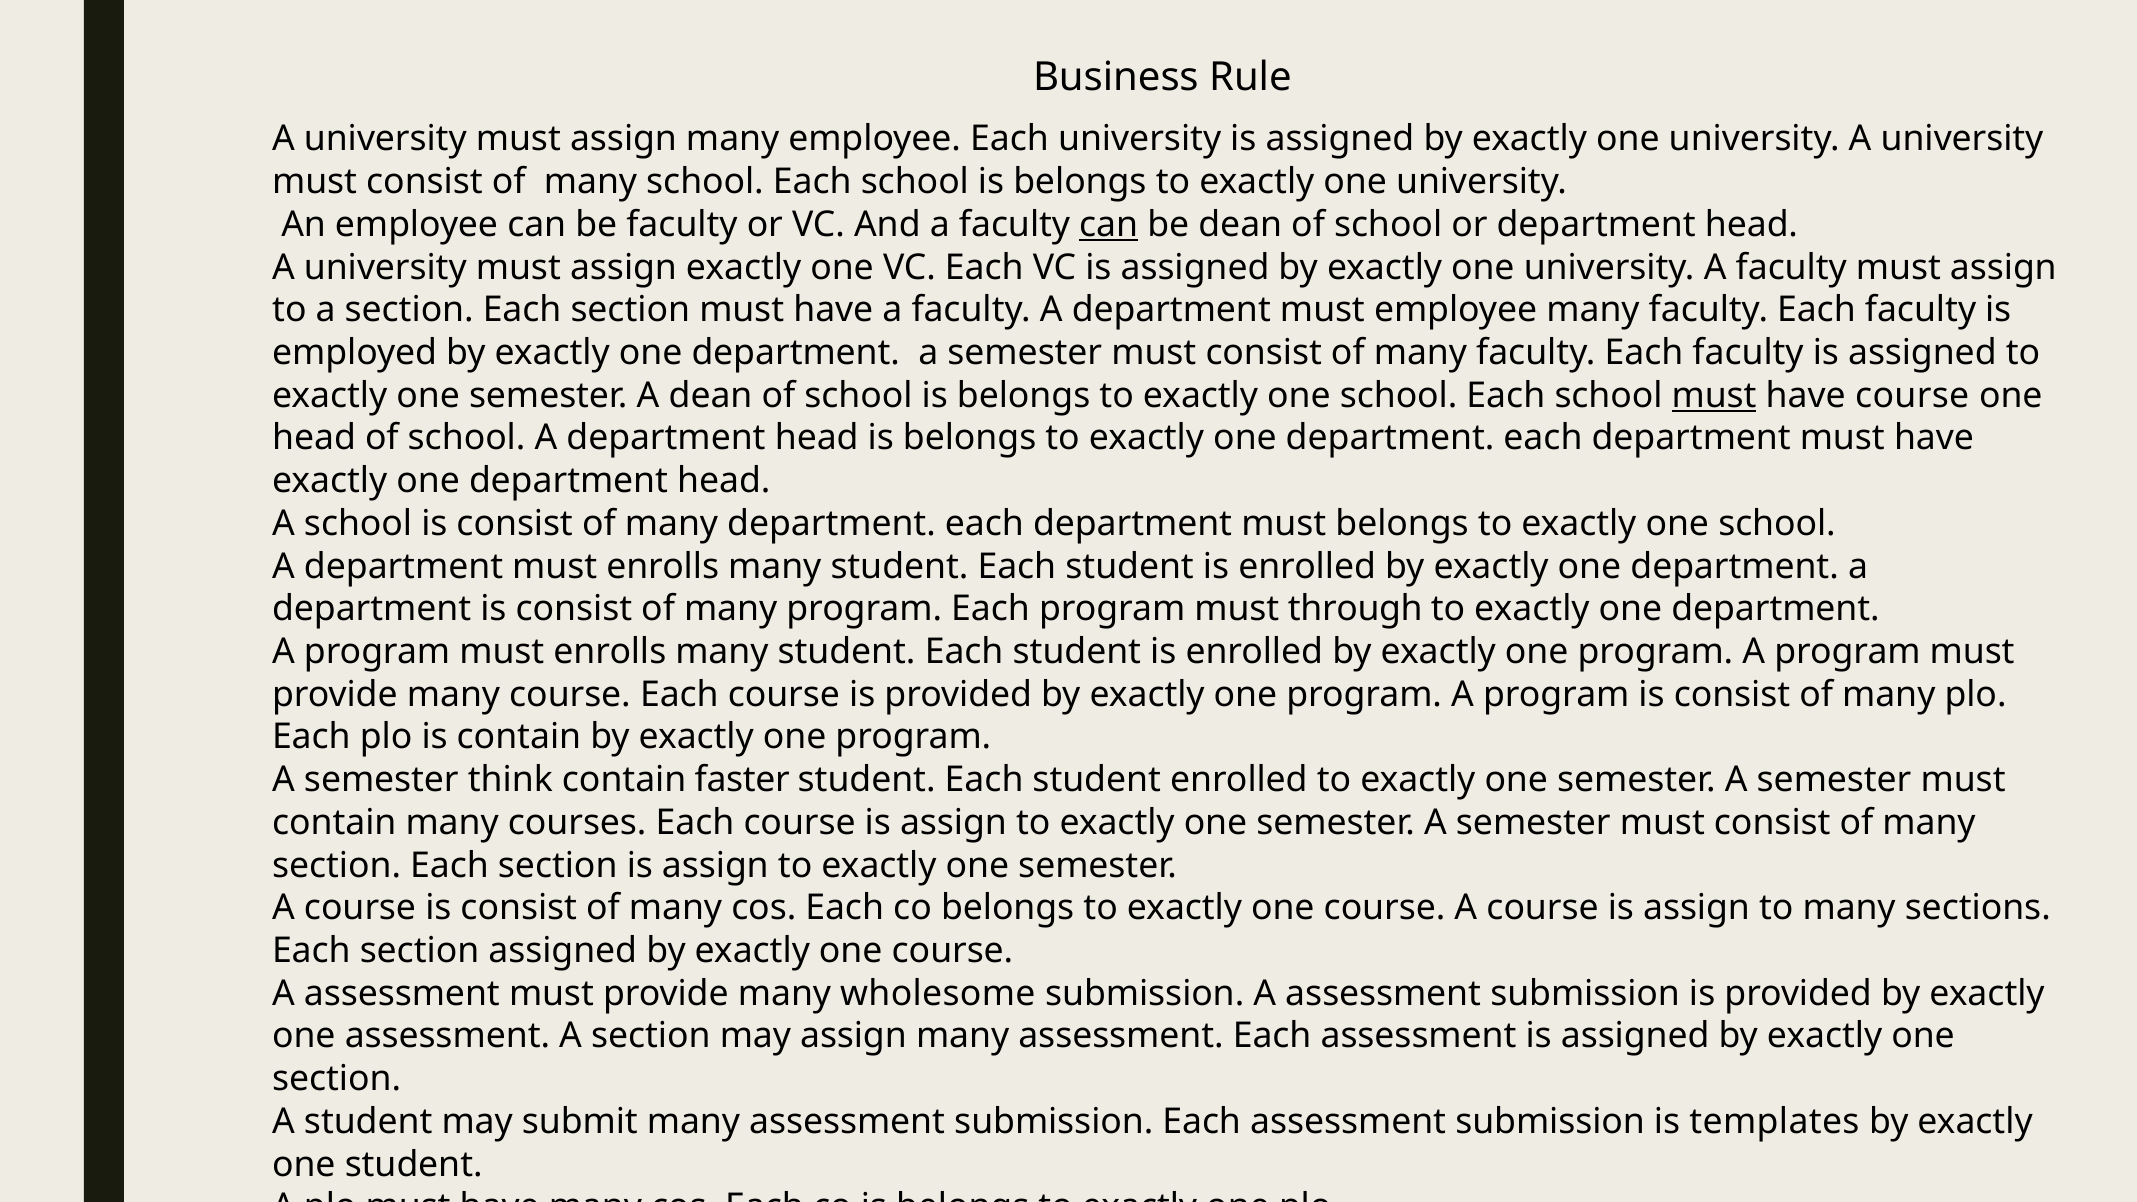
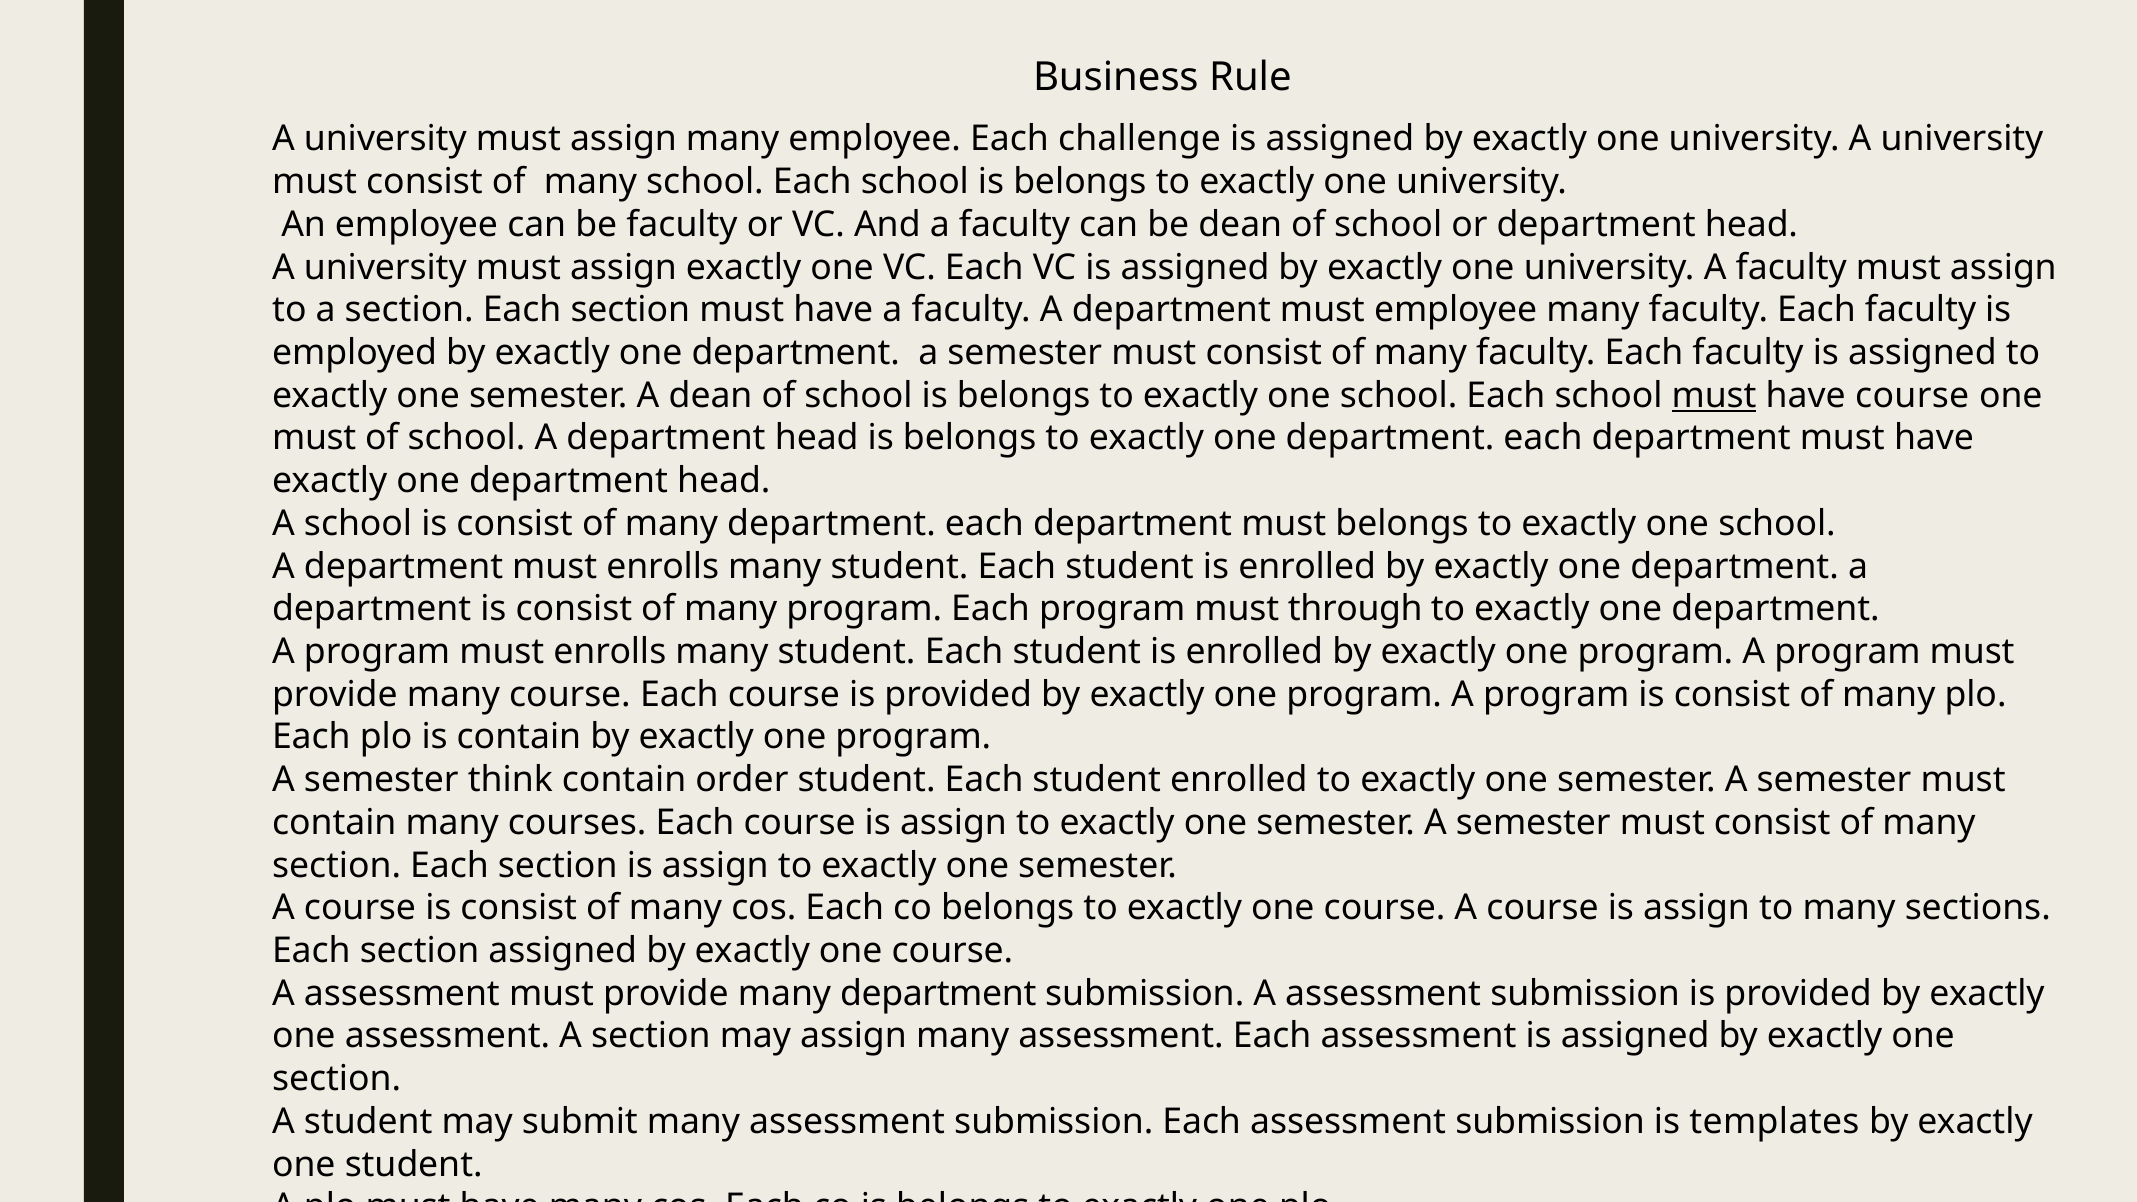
Each university: university -> challenge
can at (1109, 225) underline: present -> none
head at (314, 438): head -> must
faster: faster -> order
provide many wholesome: wholesome -> department
